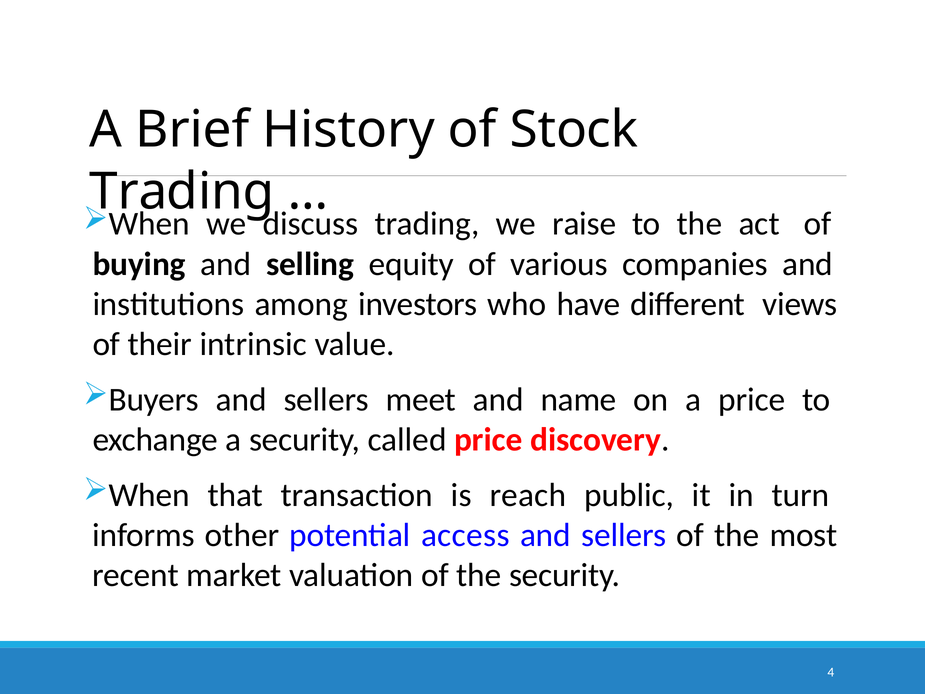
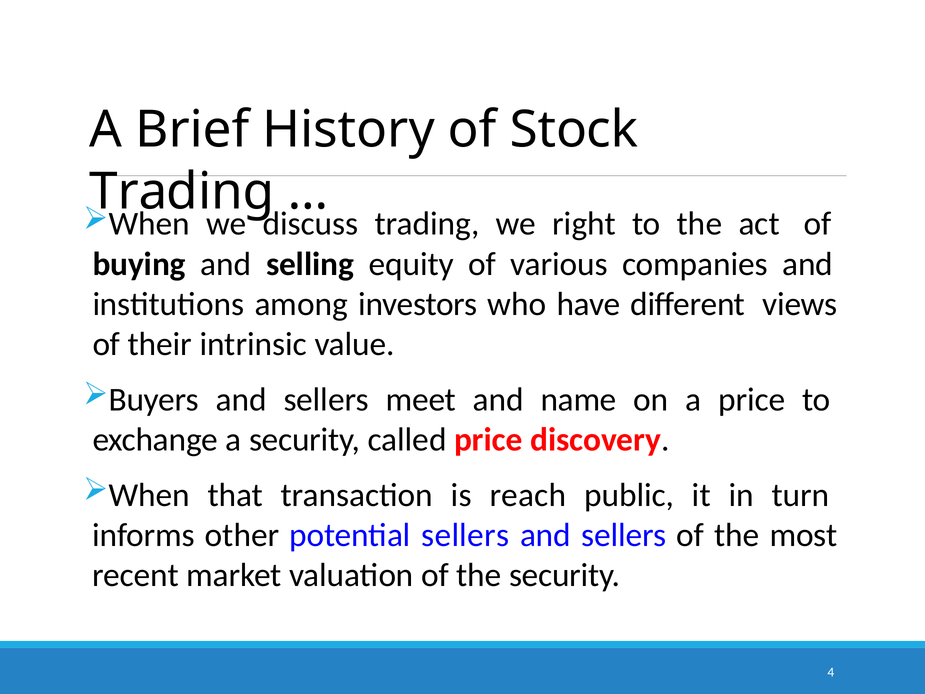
raise: raise -> right
potential access: access -> sellers
